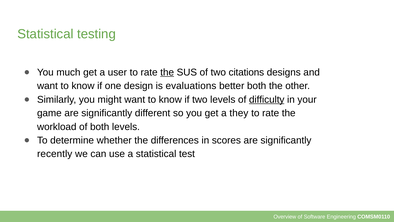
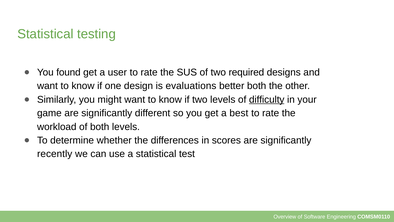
much: much -> found
the at (167, 72) underline: present -> none
citations: citations -> required
they: they -> best
